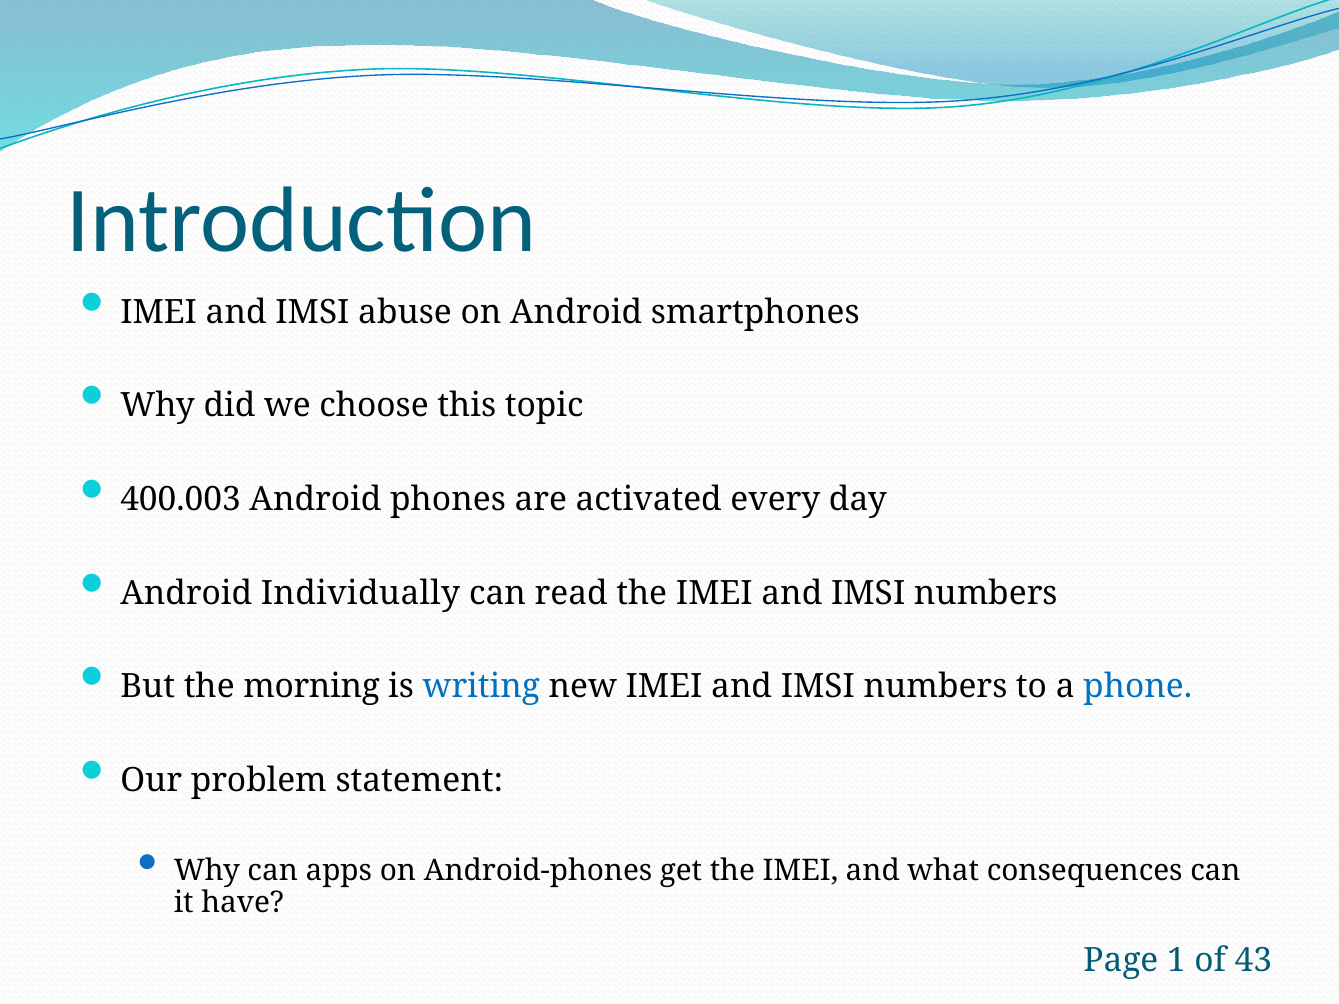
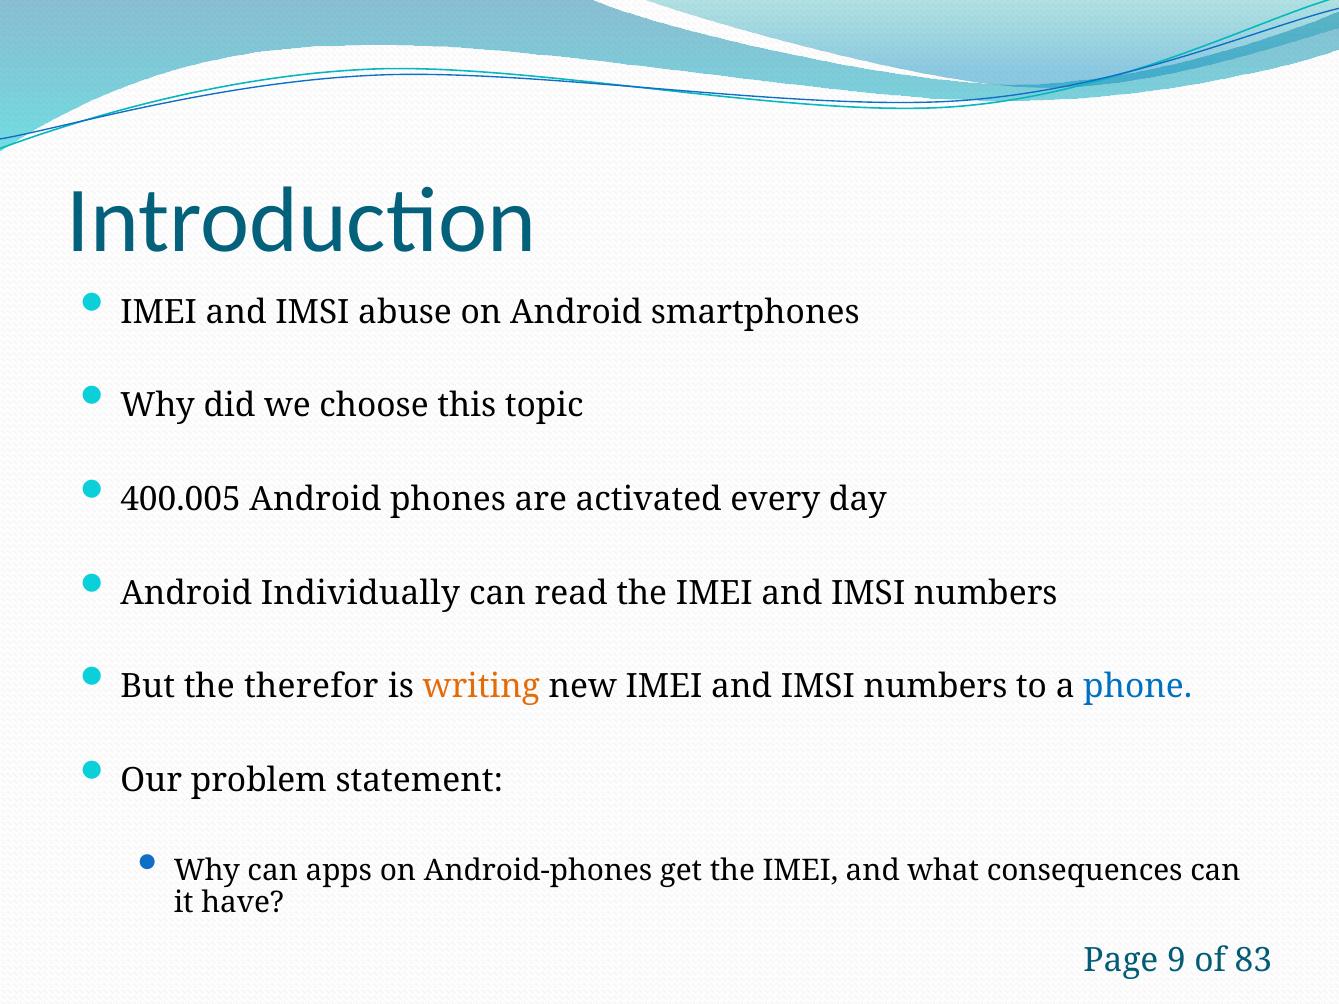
400.003: 400.003 -> 400.005
morning: morning -> therefor
writing colour: blue -> orange
1: 1 -> 9
43: 43 -> 83
